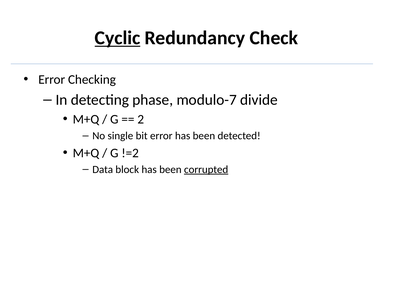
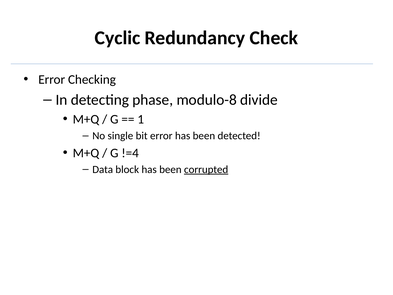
Cyclic underline: present -> none
modulo-7: modulo-7 -> modulo-8
2: 2 -> 1
!=2: !=2 -> !=4
